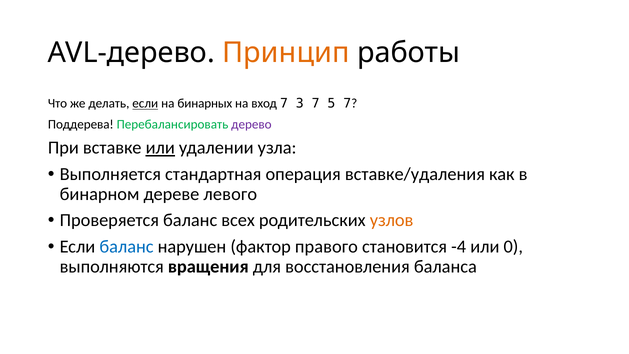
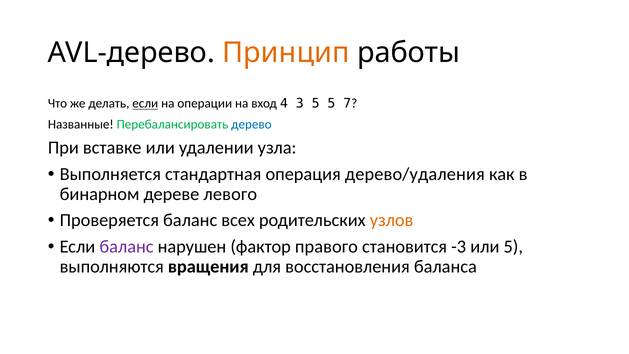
бинарных: бинарных -> операции
вход 7: 7 -> 4
3 7: 7 -> 5
Поддерева: Поддерева -> Названные
дерево colour: purple -> blue
или at (160, 148) underline: present -> none
вставке/удаления: вставке/удаления -> дерево/удаления
баланс at (126, 247) colour: blue -> purple
-4: -4 -> -3
или 0: 0 -> 5
